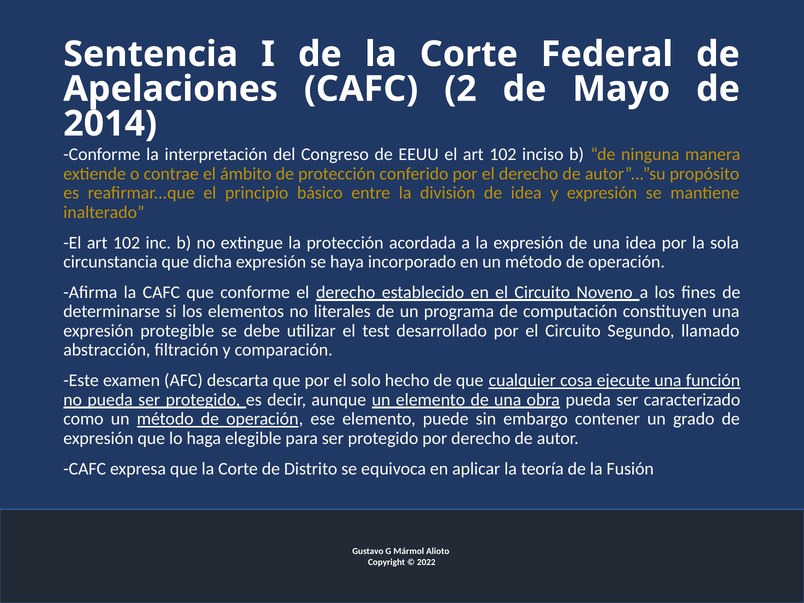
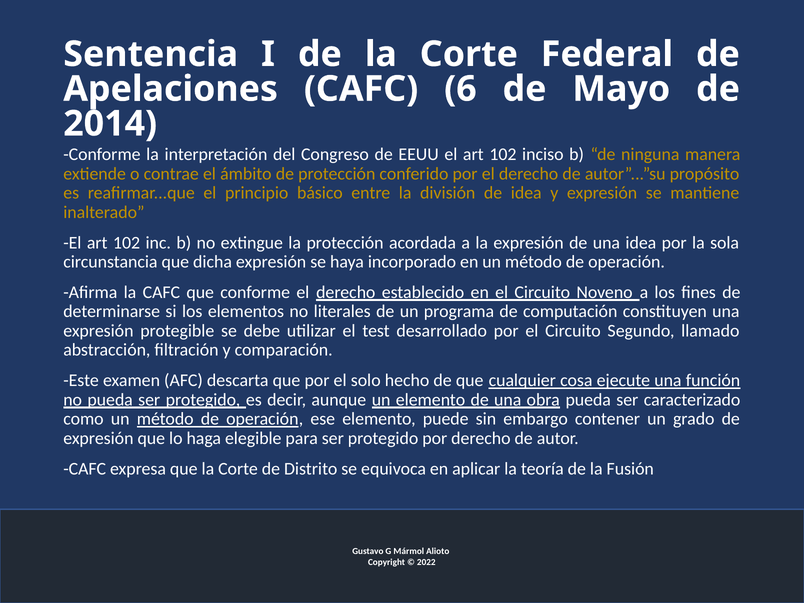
2: 2 -> 6
